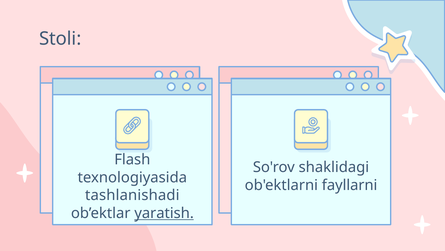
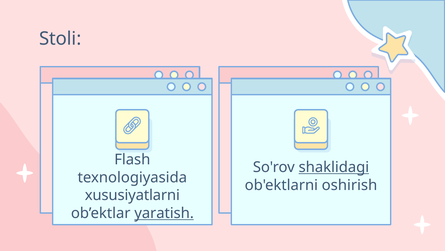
shaklidagi underline: none -> present
fayllarni: fayllarni -> оshirish
tashlanishadi: tashlanishadi -> хususiyatlаrni
